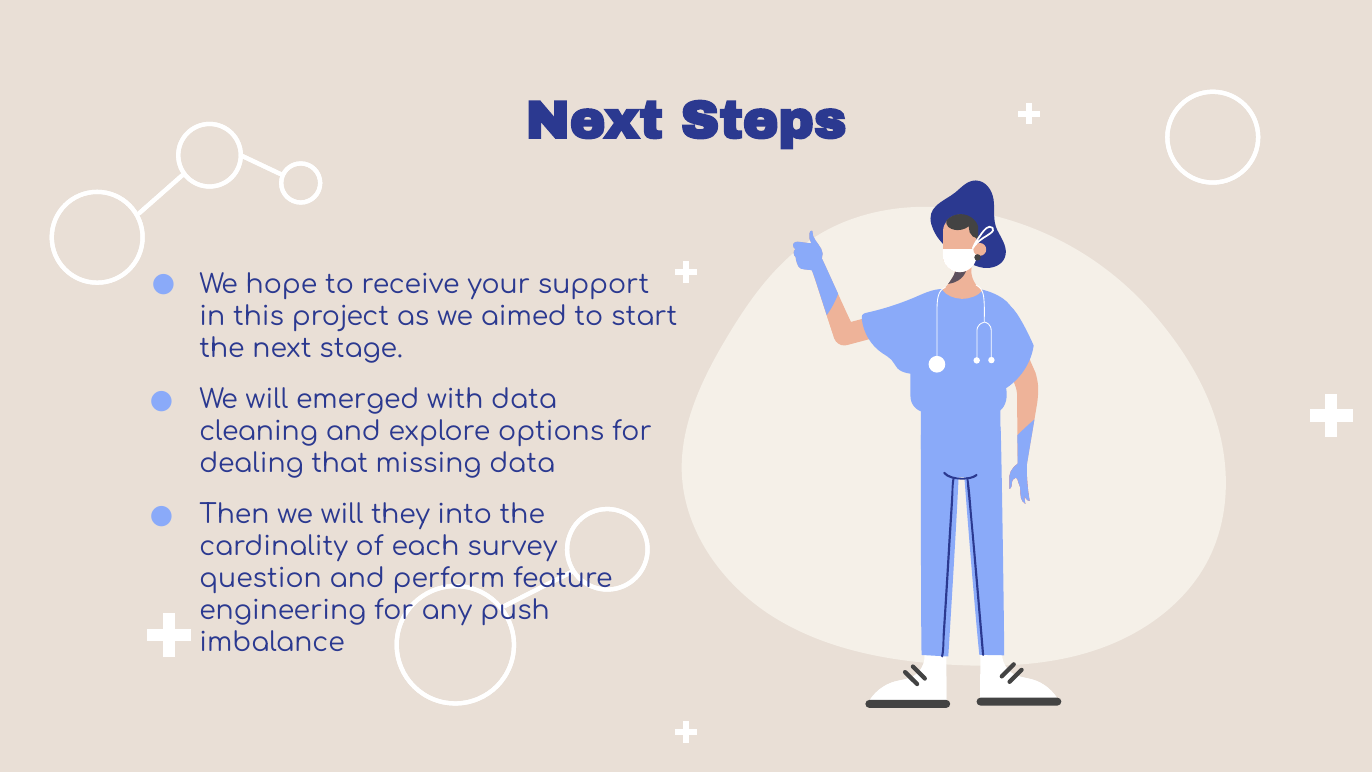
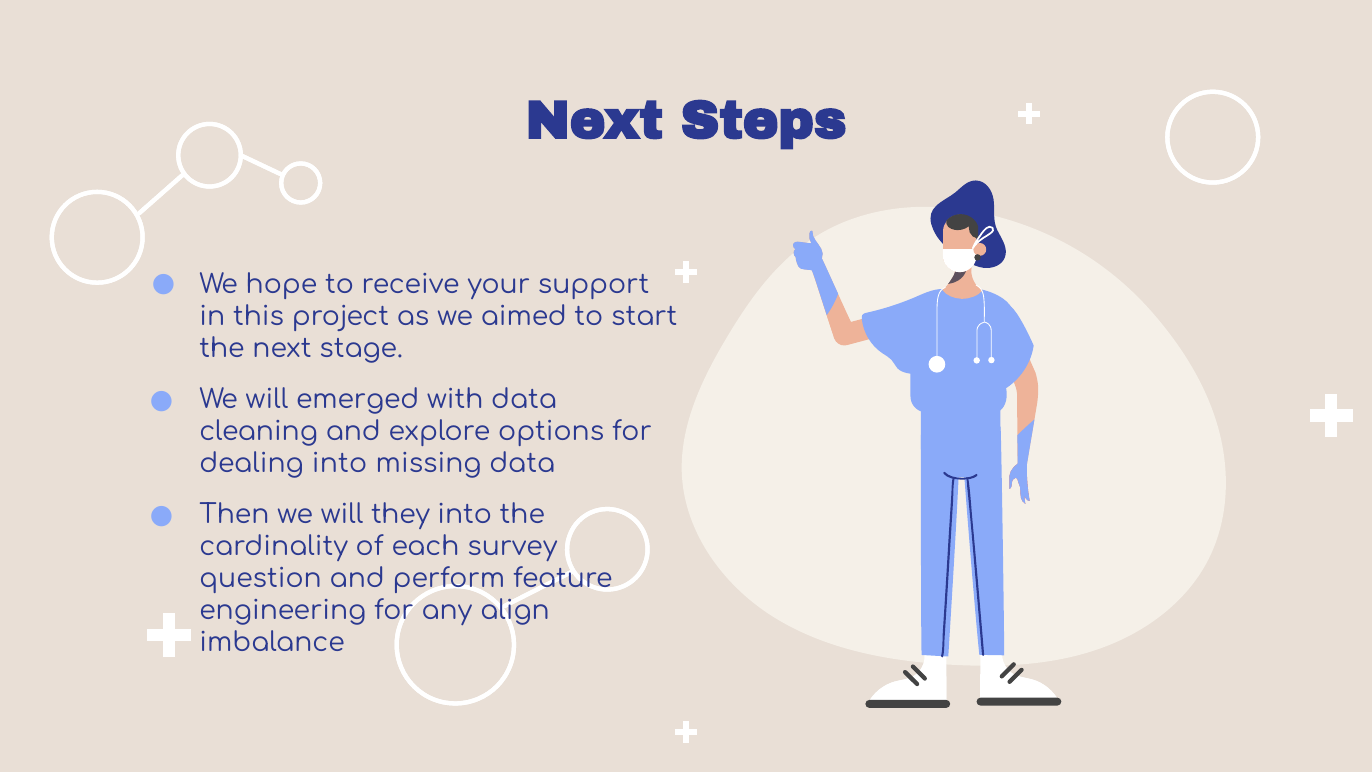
dealing that: that -> into
push: push -> align
